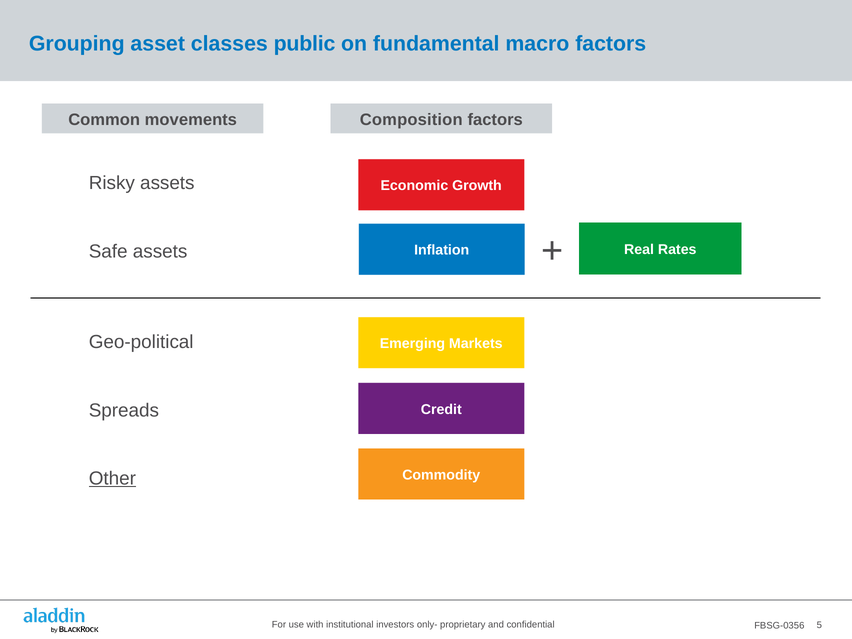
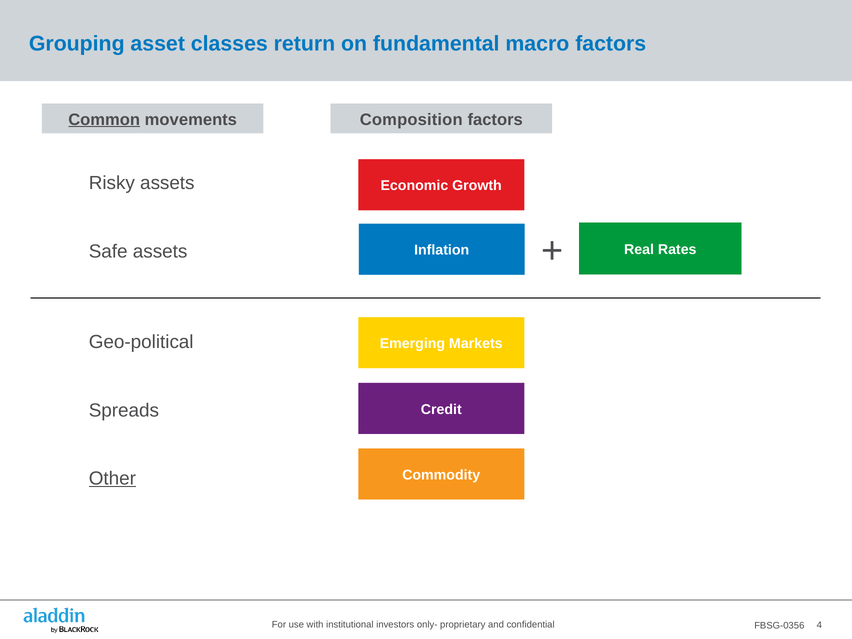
public: public -> return
Common underline: none -> present
5: 5 -> 4
